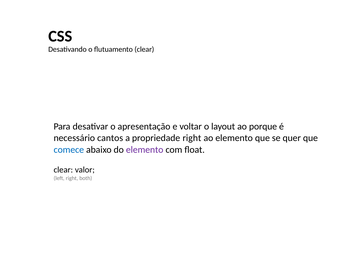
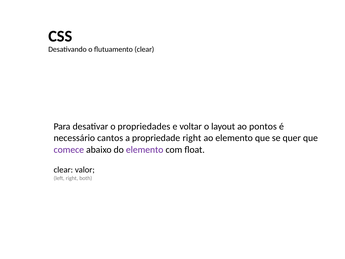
apresentação: apresentação -> propriedades
porque: porque -> pontos
comece colour: blue -> purple
